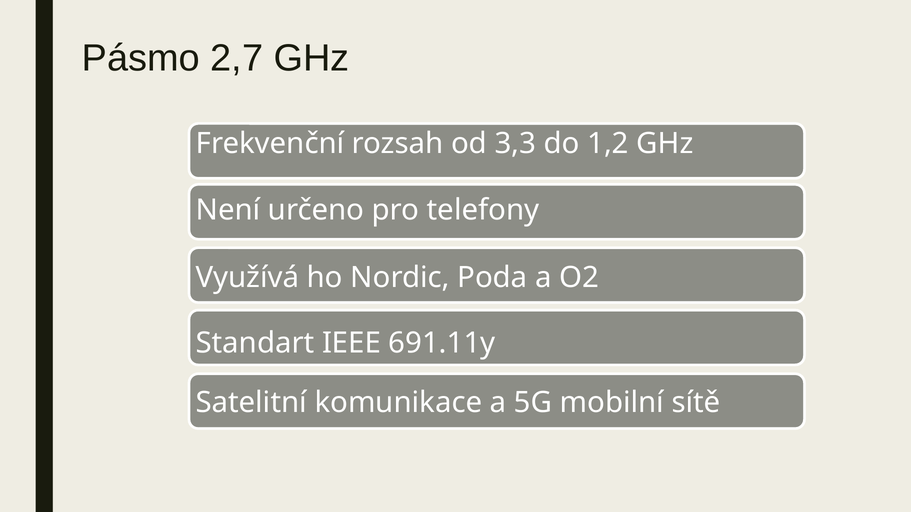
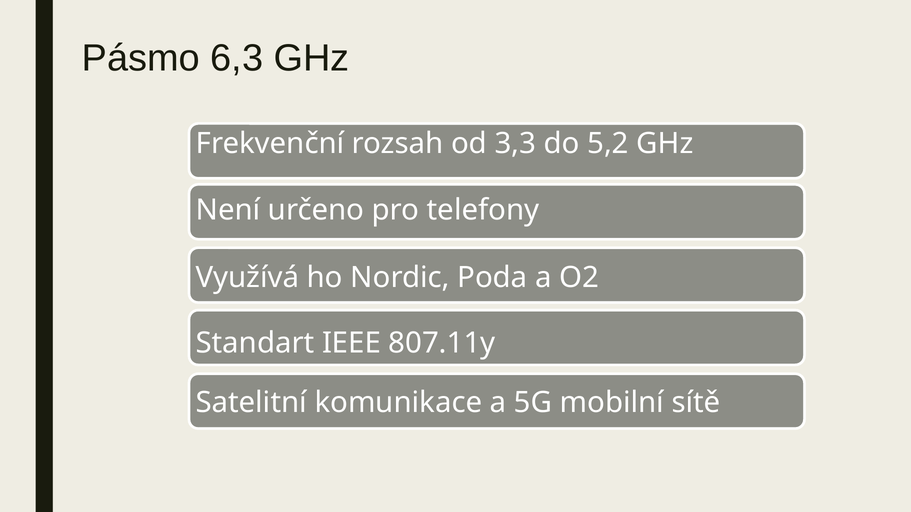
2,7: 2,7 -> 6,3
1,2: 1,2 -> 5,2
691.11y: 691.11y -> 807.11y
